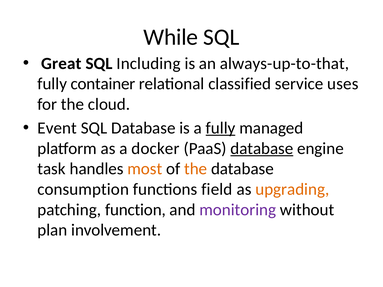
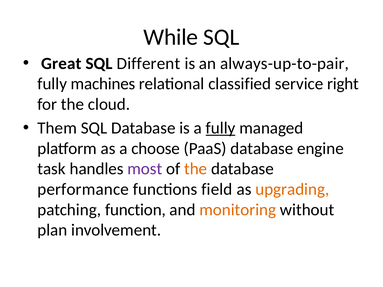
Including: Including -> Different
always-up-to-that: always-up-to-that -> always-up-to-pair
container: container -> machines
uses: uses -> right
Event: Event -> Them
docker: docker -> choose
database at (262, 149) underline: present -> none
most colour: orange -> purple
consumption: consumption -> performance
monitoring colour: purple -> orange
